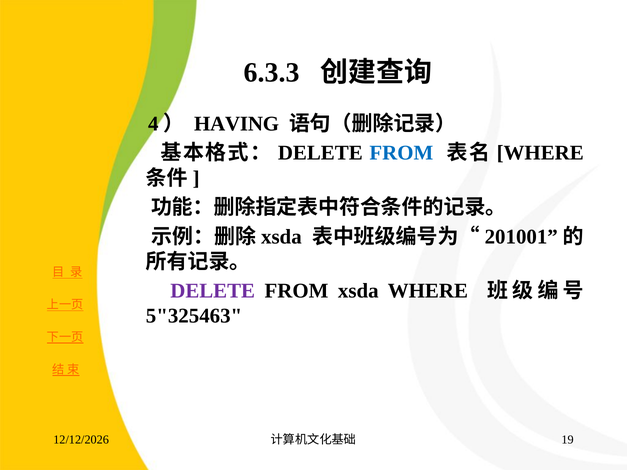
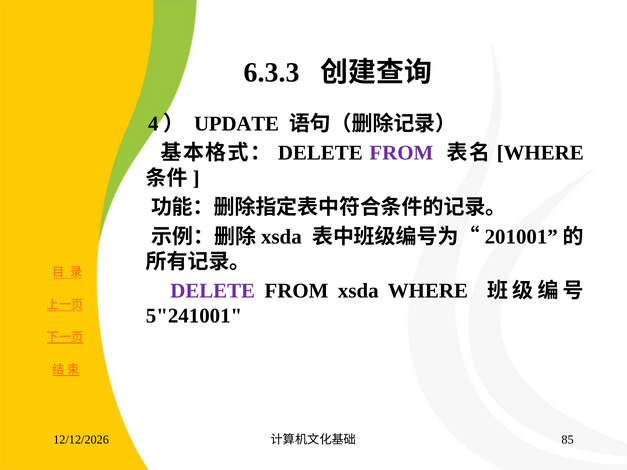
HAVING: HAVING -> UPDATE
FROM at (401, 153) colour: blue -> purple
5"325463: 5"325463 -> 5"241001
19: 19 -> 85
